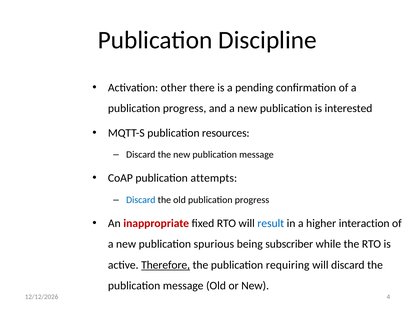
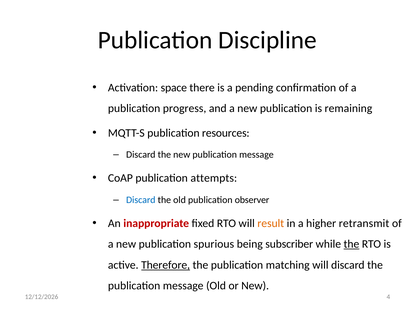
other: other -> space
interested: interested -> remaining
old publication progress: progress -> observer
result colour: blue -> orange
interaction: interaction -> retransmit
the at (351, 244) underline: none -> present
requiring: requiring -> matching
